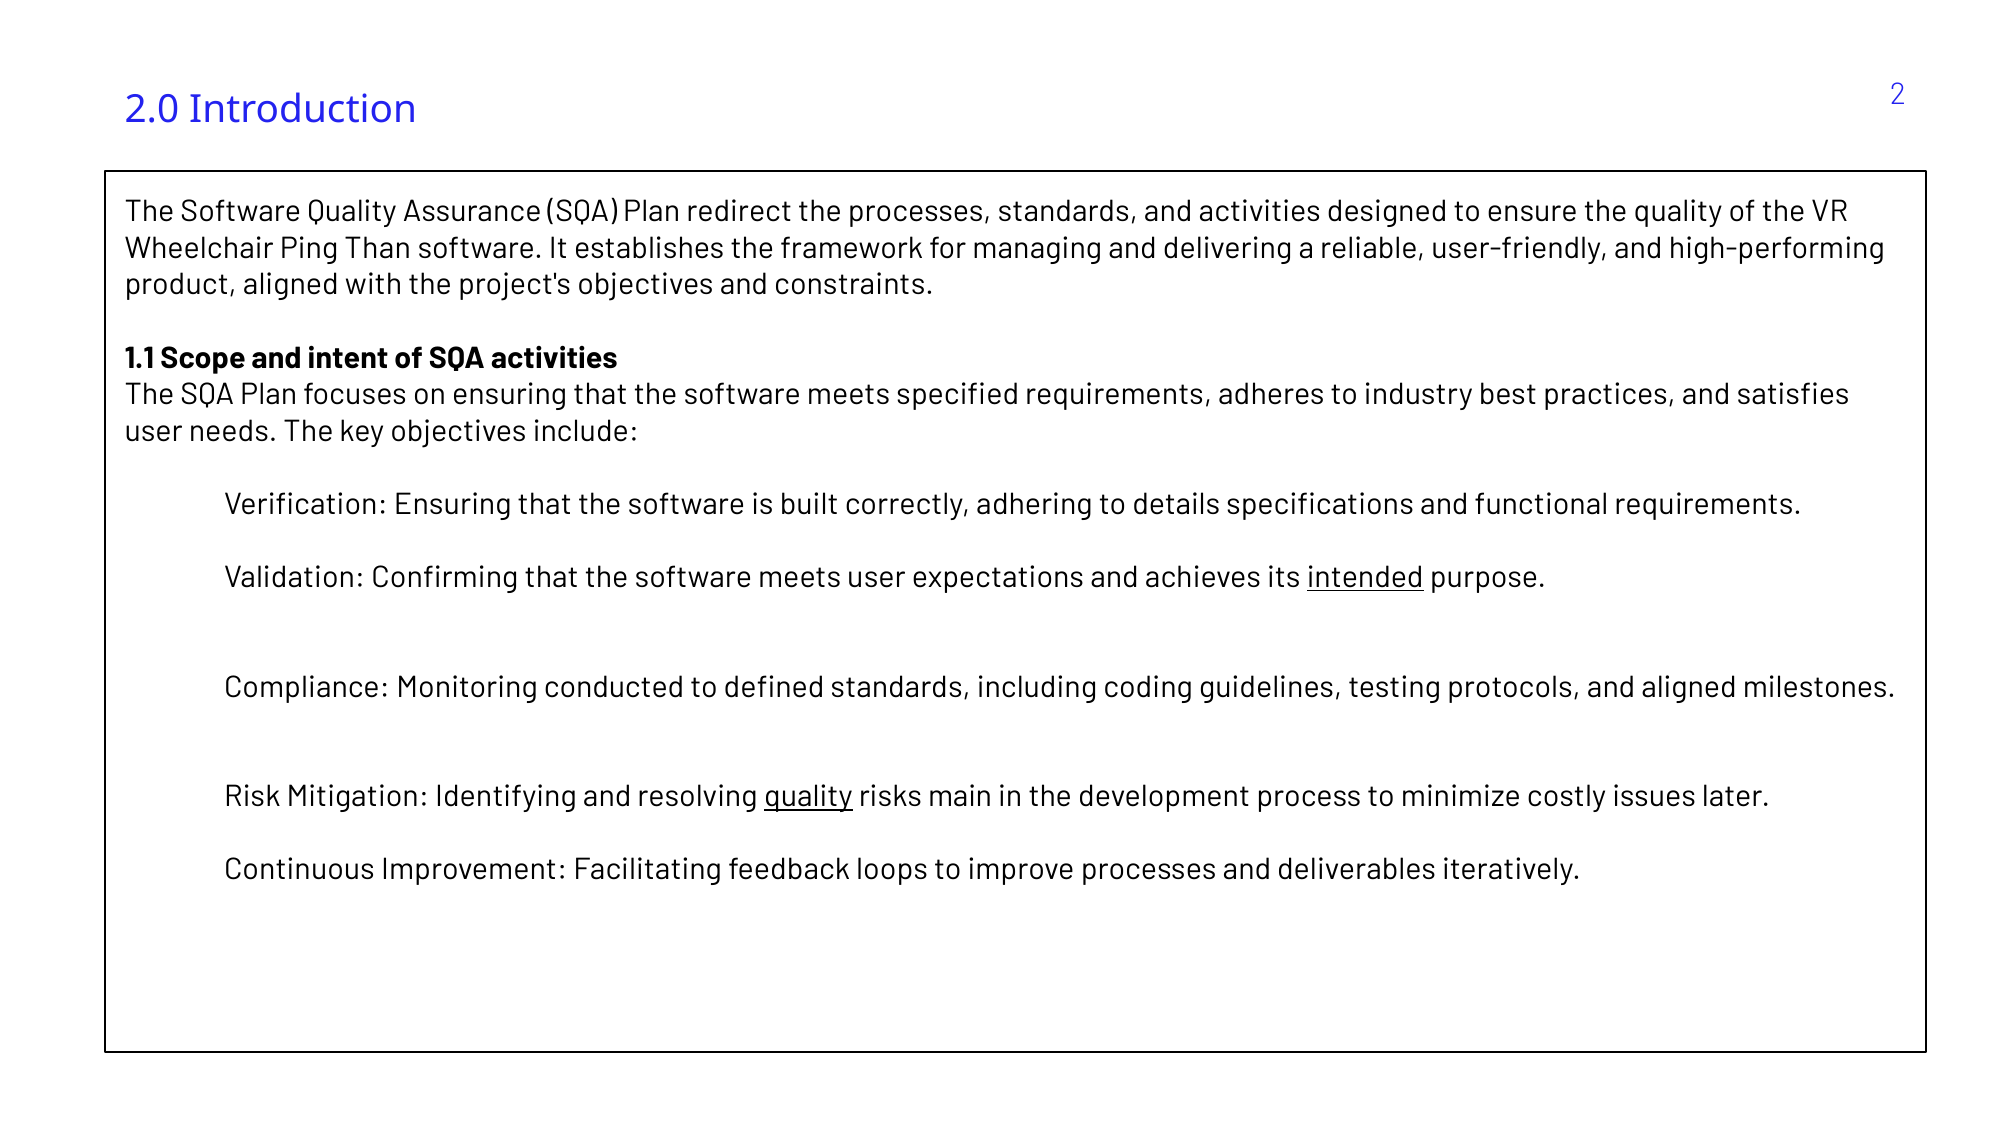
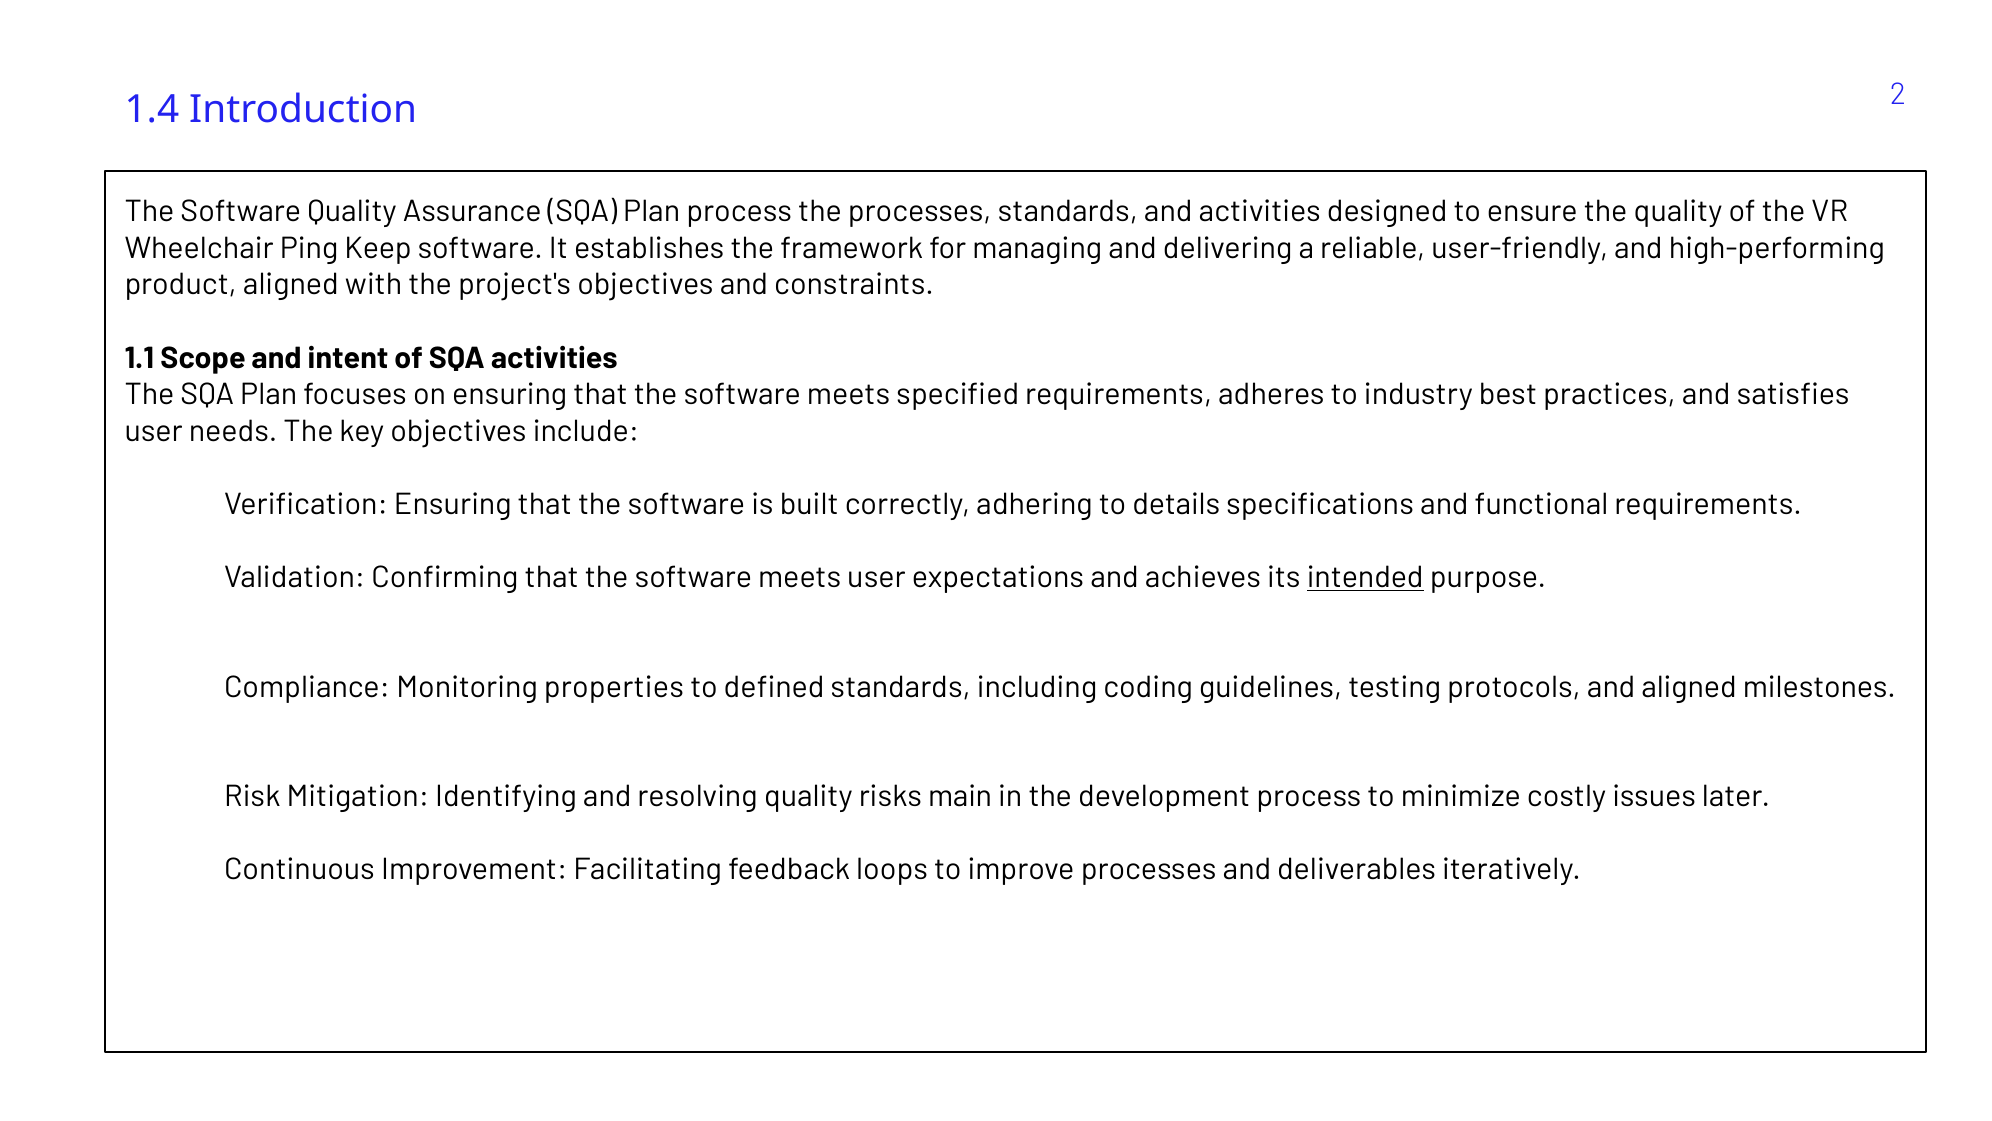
2.0: 2.0 -> 1.4
Plan redirect: redirect -> process
Than: Than -> Keep
conducted: conducted -> properties
quality at (808, 796) underline: present -> none
